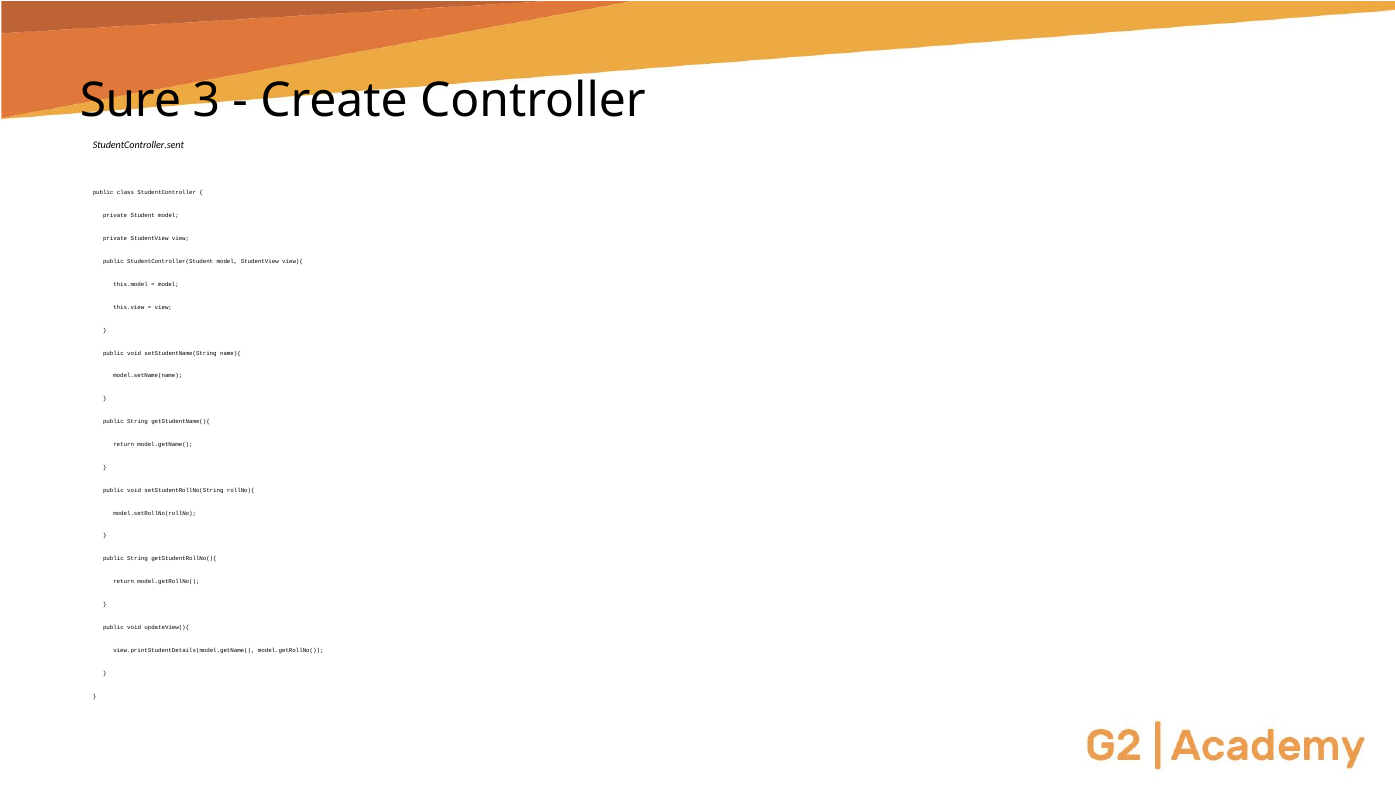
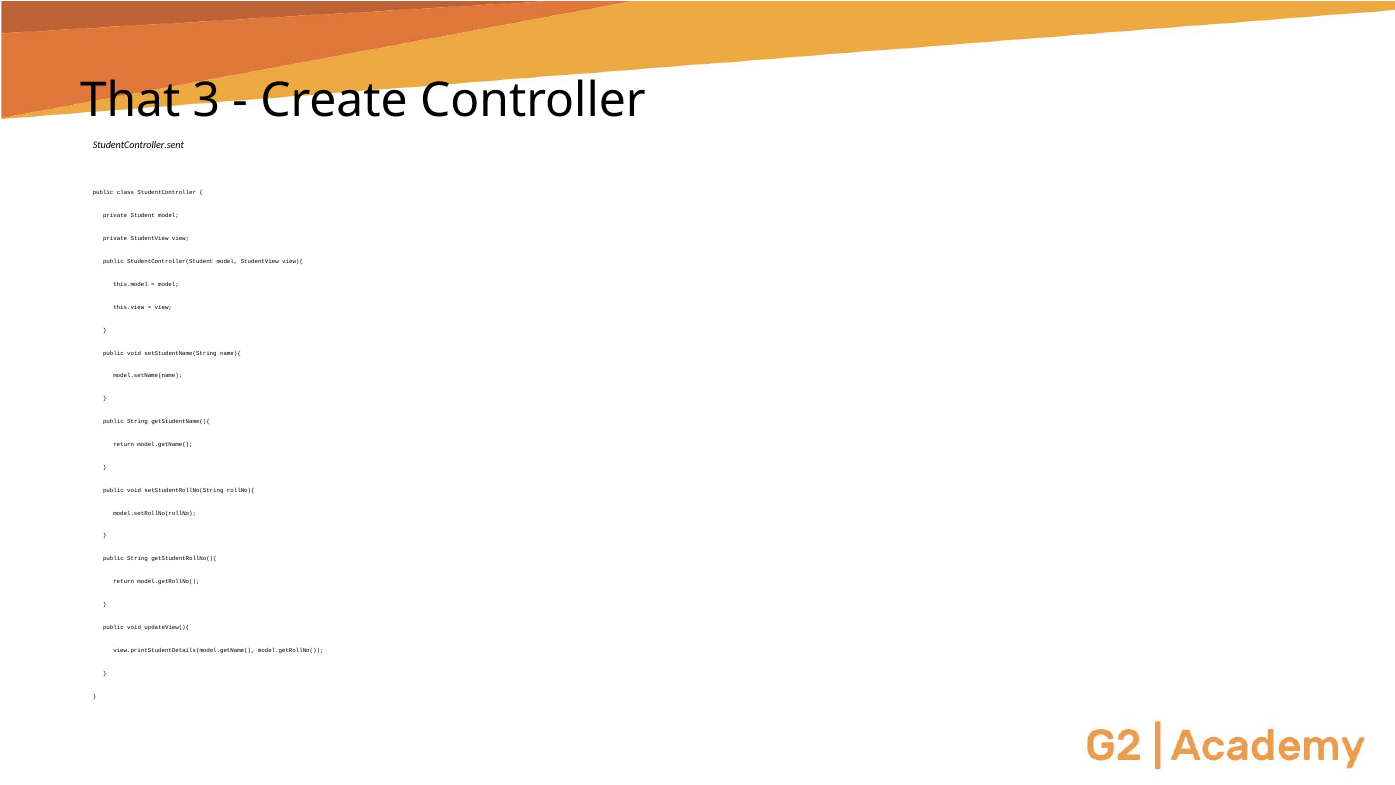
Sure: Sure -> That
